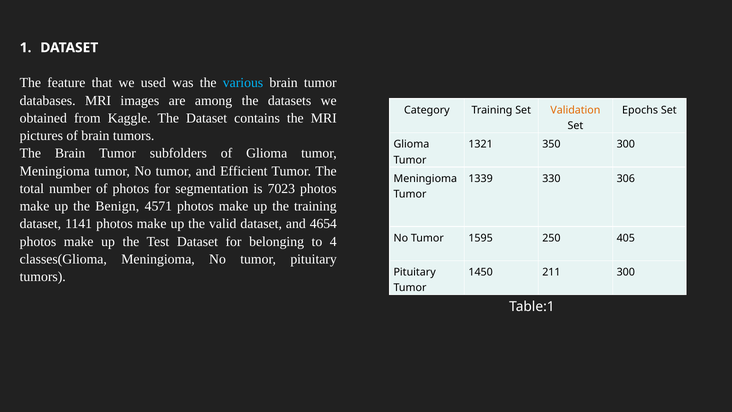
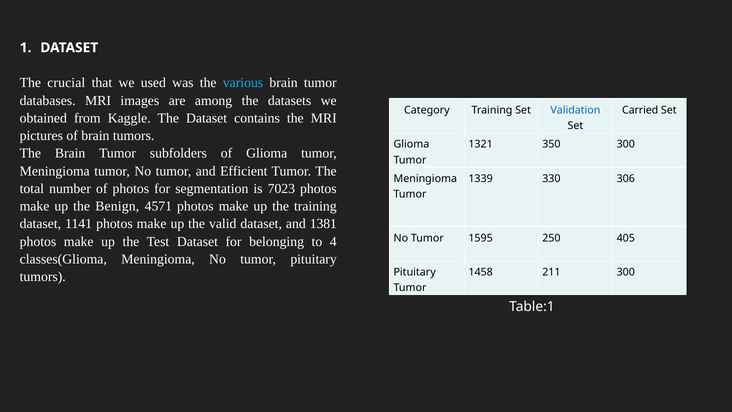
feature: feature -> crucial
Validation colour: orange -> blue
Epochs: Epochs -> Carried
4654: 4654 -> 1381
1450: 1450 -> 1458
